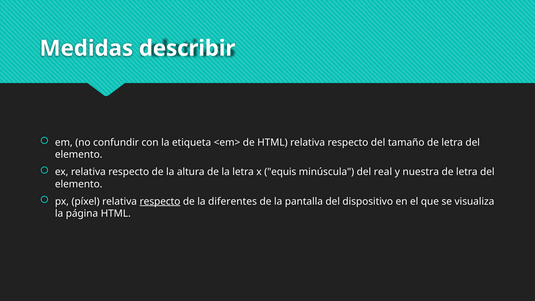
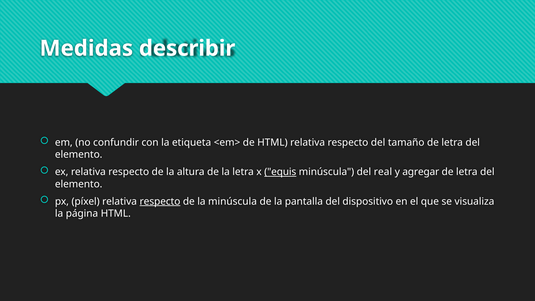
equis underline: none -> present
nuestra: nuestra -> agregar
la diferentes: diferentes -> minúscula
